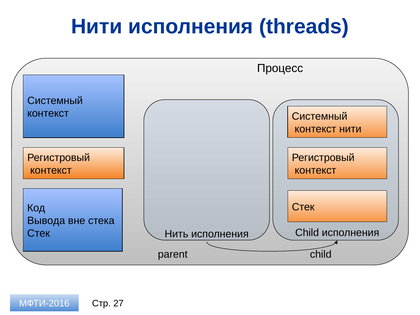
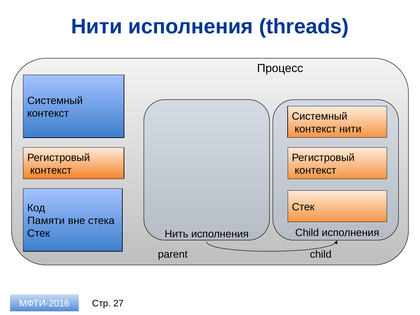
Вывода: Вывода -> Памяти
